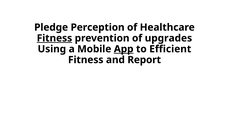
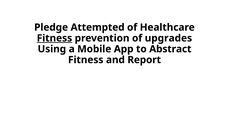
Perception: Perception -> Attempted
App underline: present -> none
Efficient: Efficient -> Abstract
